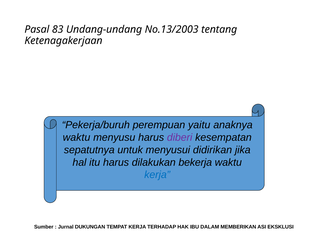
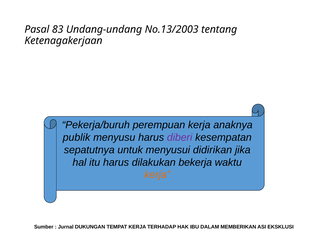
perempuan yaitu: yaitu -> kerja
waktu at (77, 137): waktu -> publik
kerja at (157, 174) colour: blue -> orange
